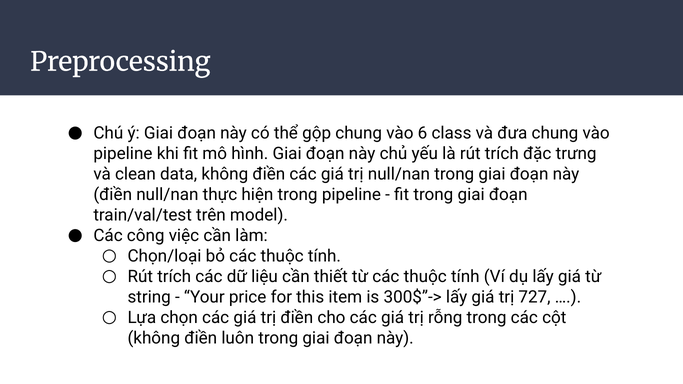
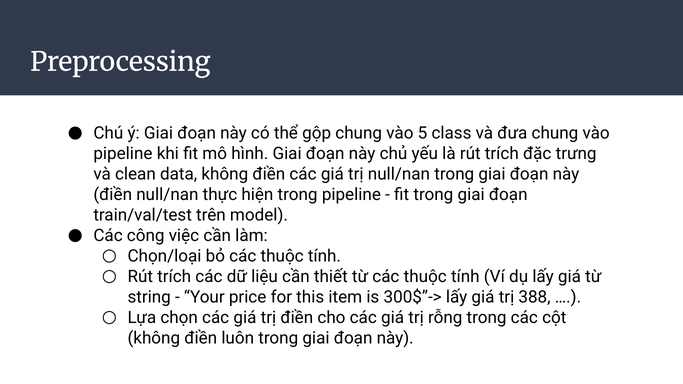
6: 6 -> 5
727: 727 -> 388
